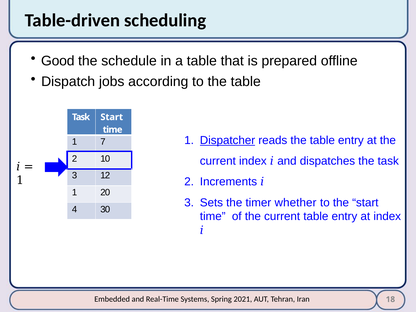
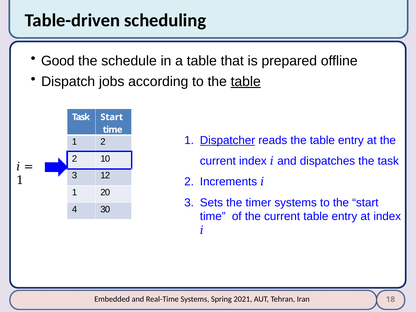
table at (246, 82) underline: none -> present
1 7: 7 -> 2
timer whether: whether -> systems
